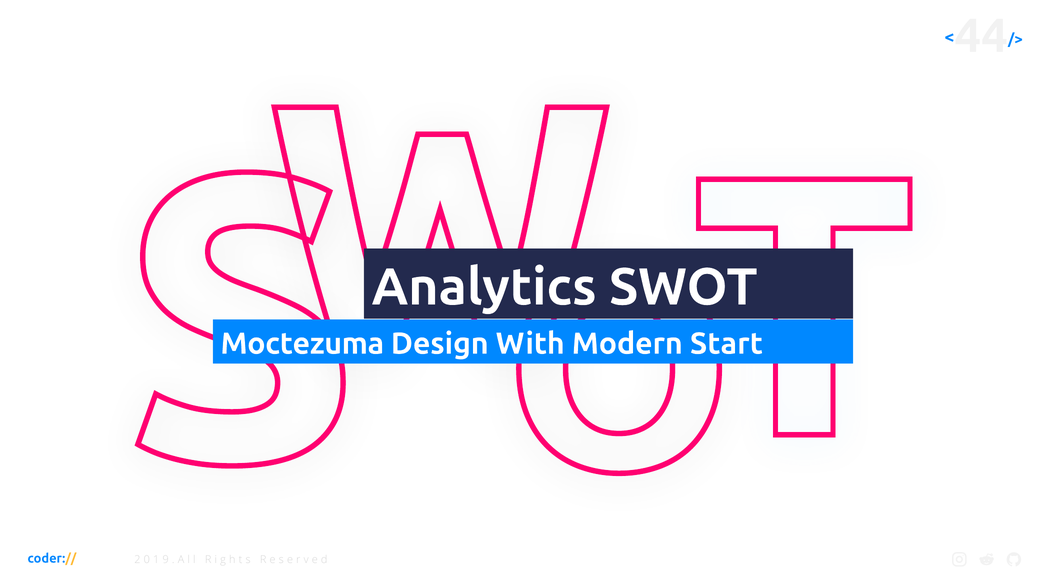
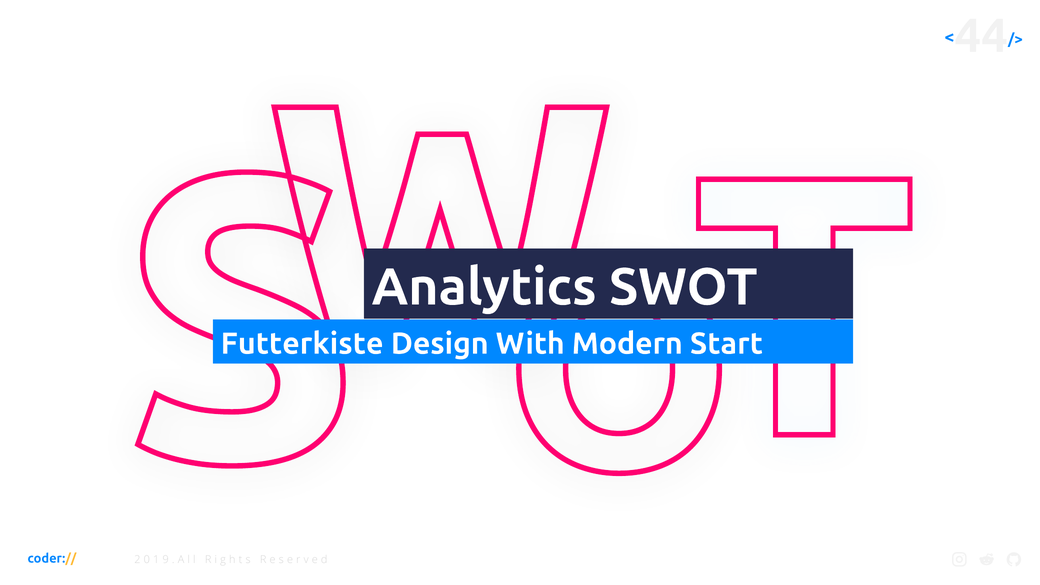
Moctezuma: Moctezuma -> Futterkiste
